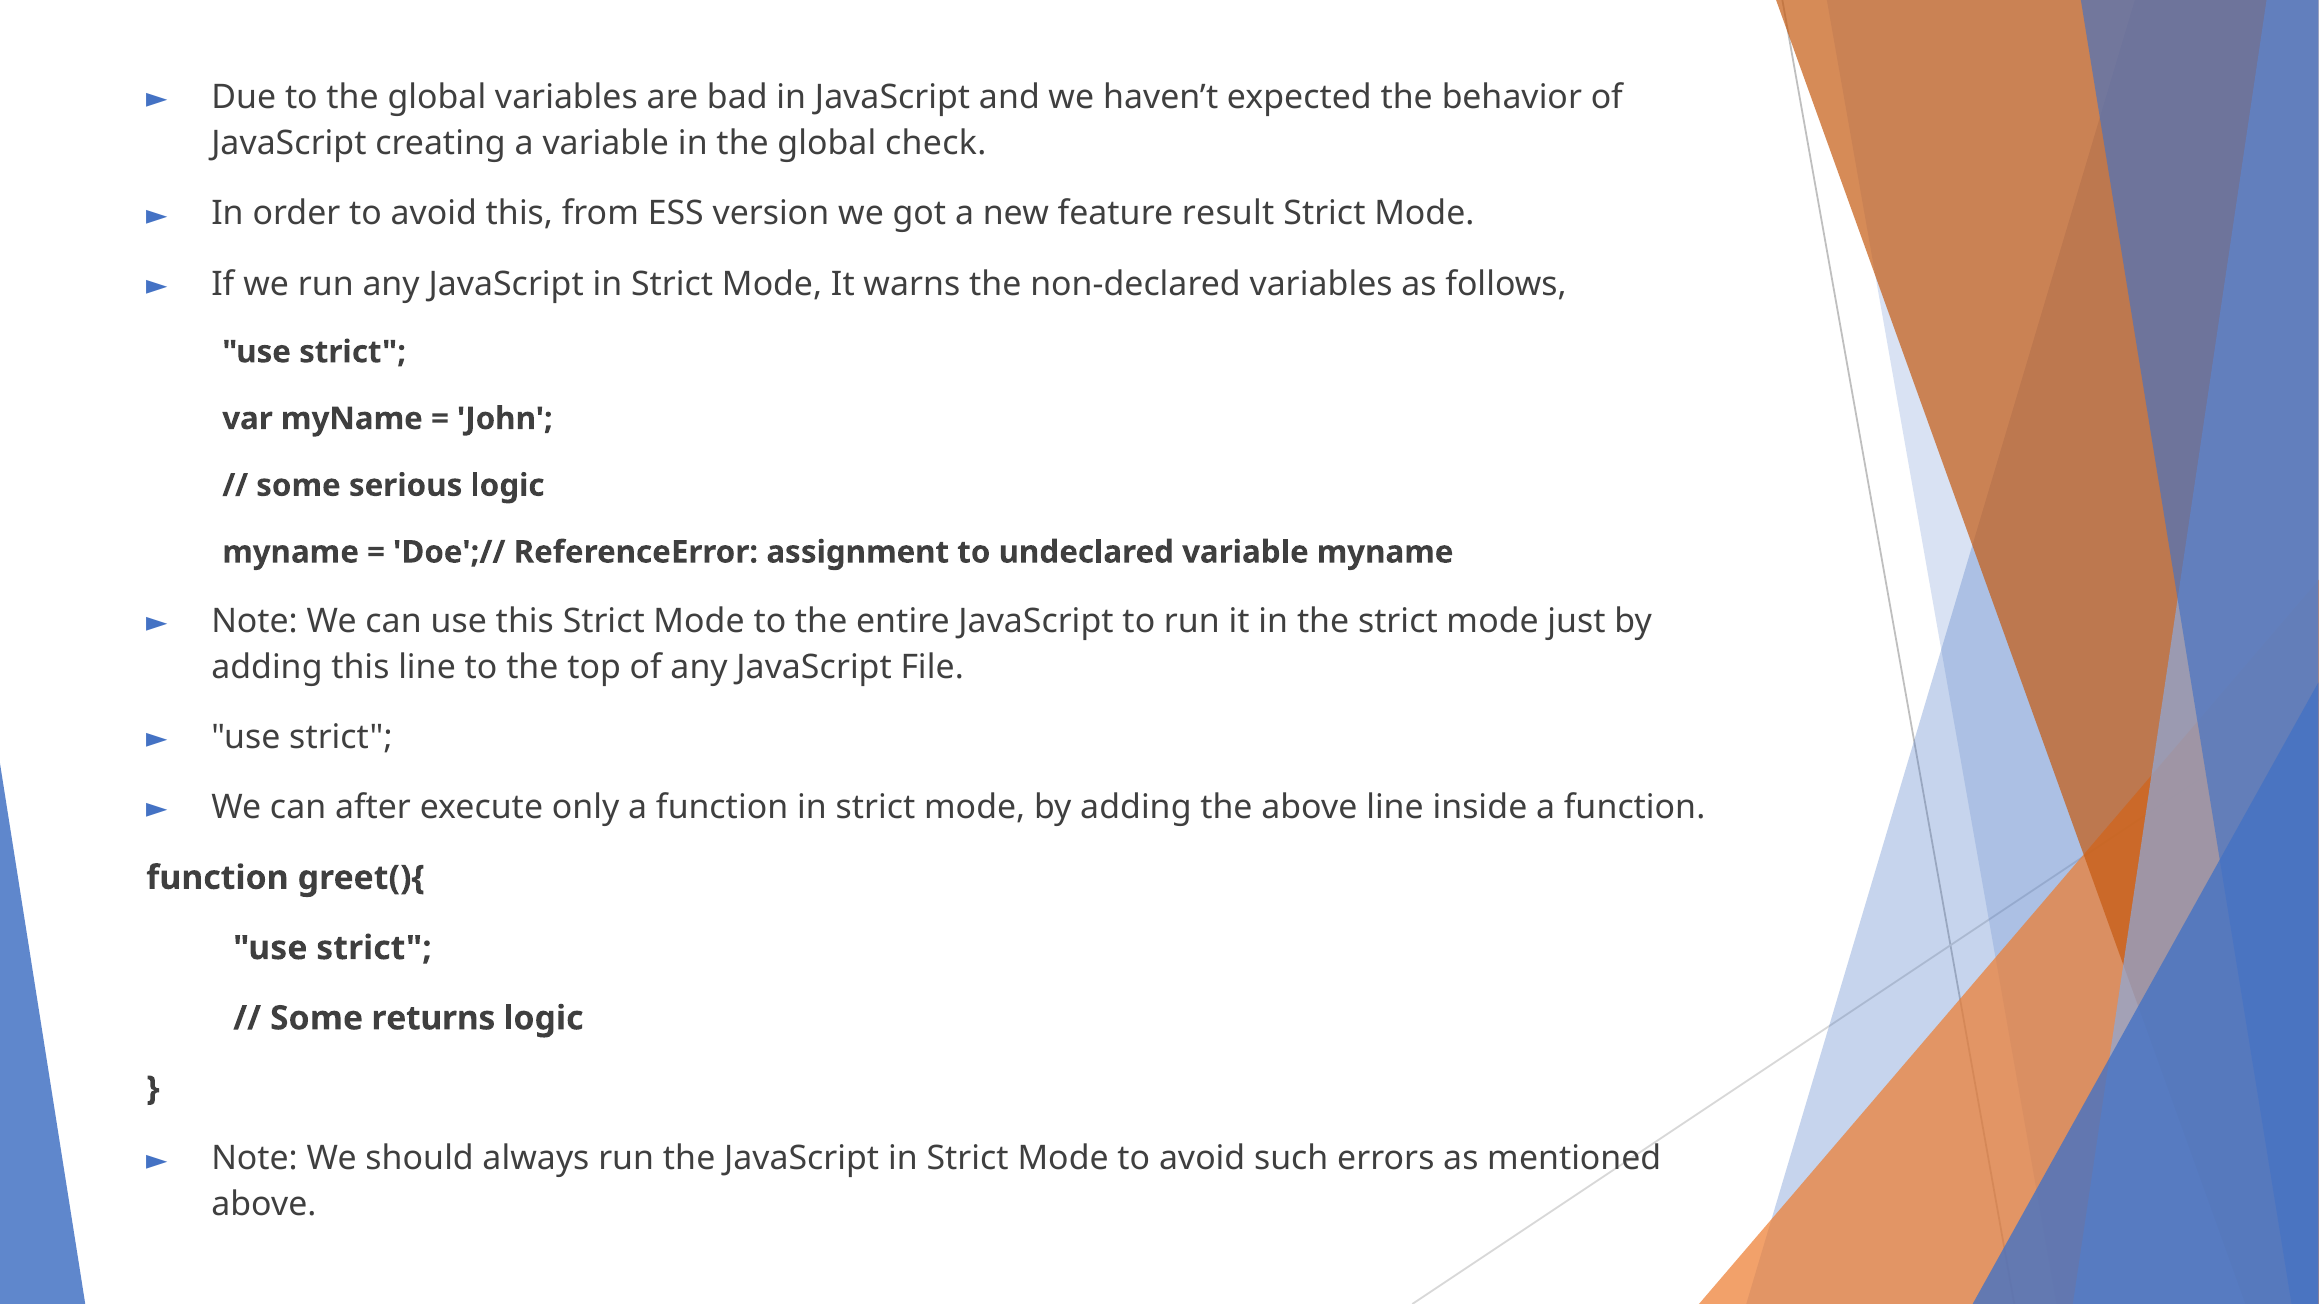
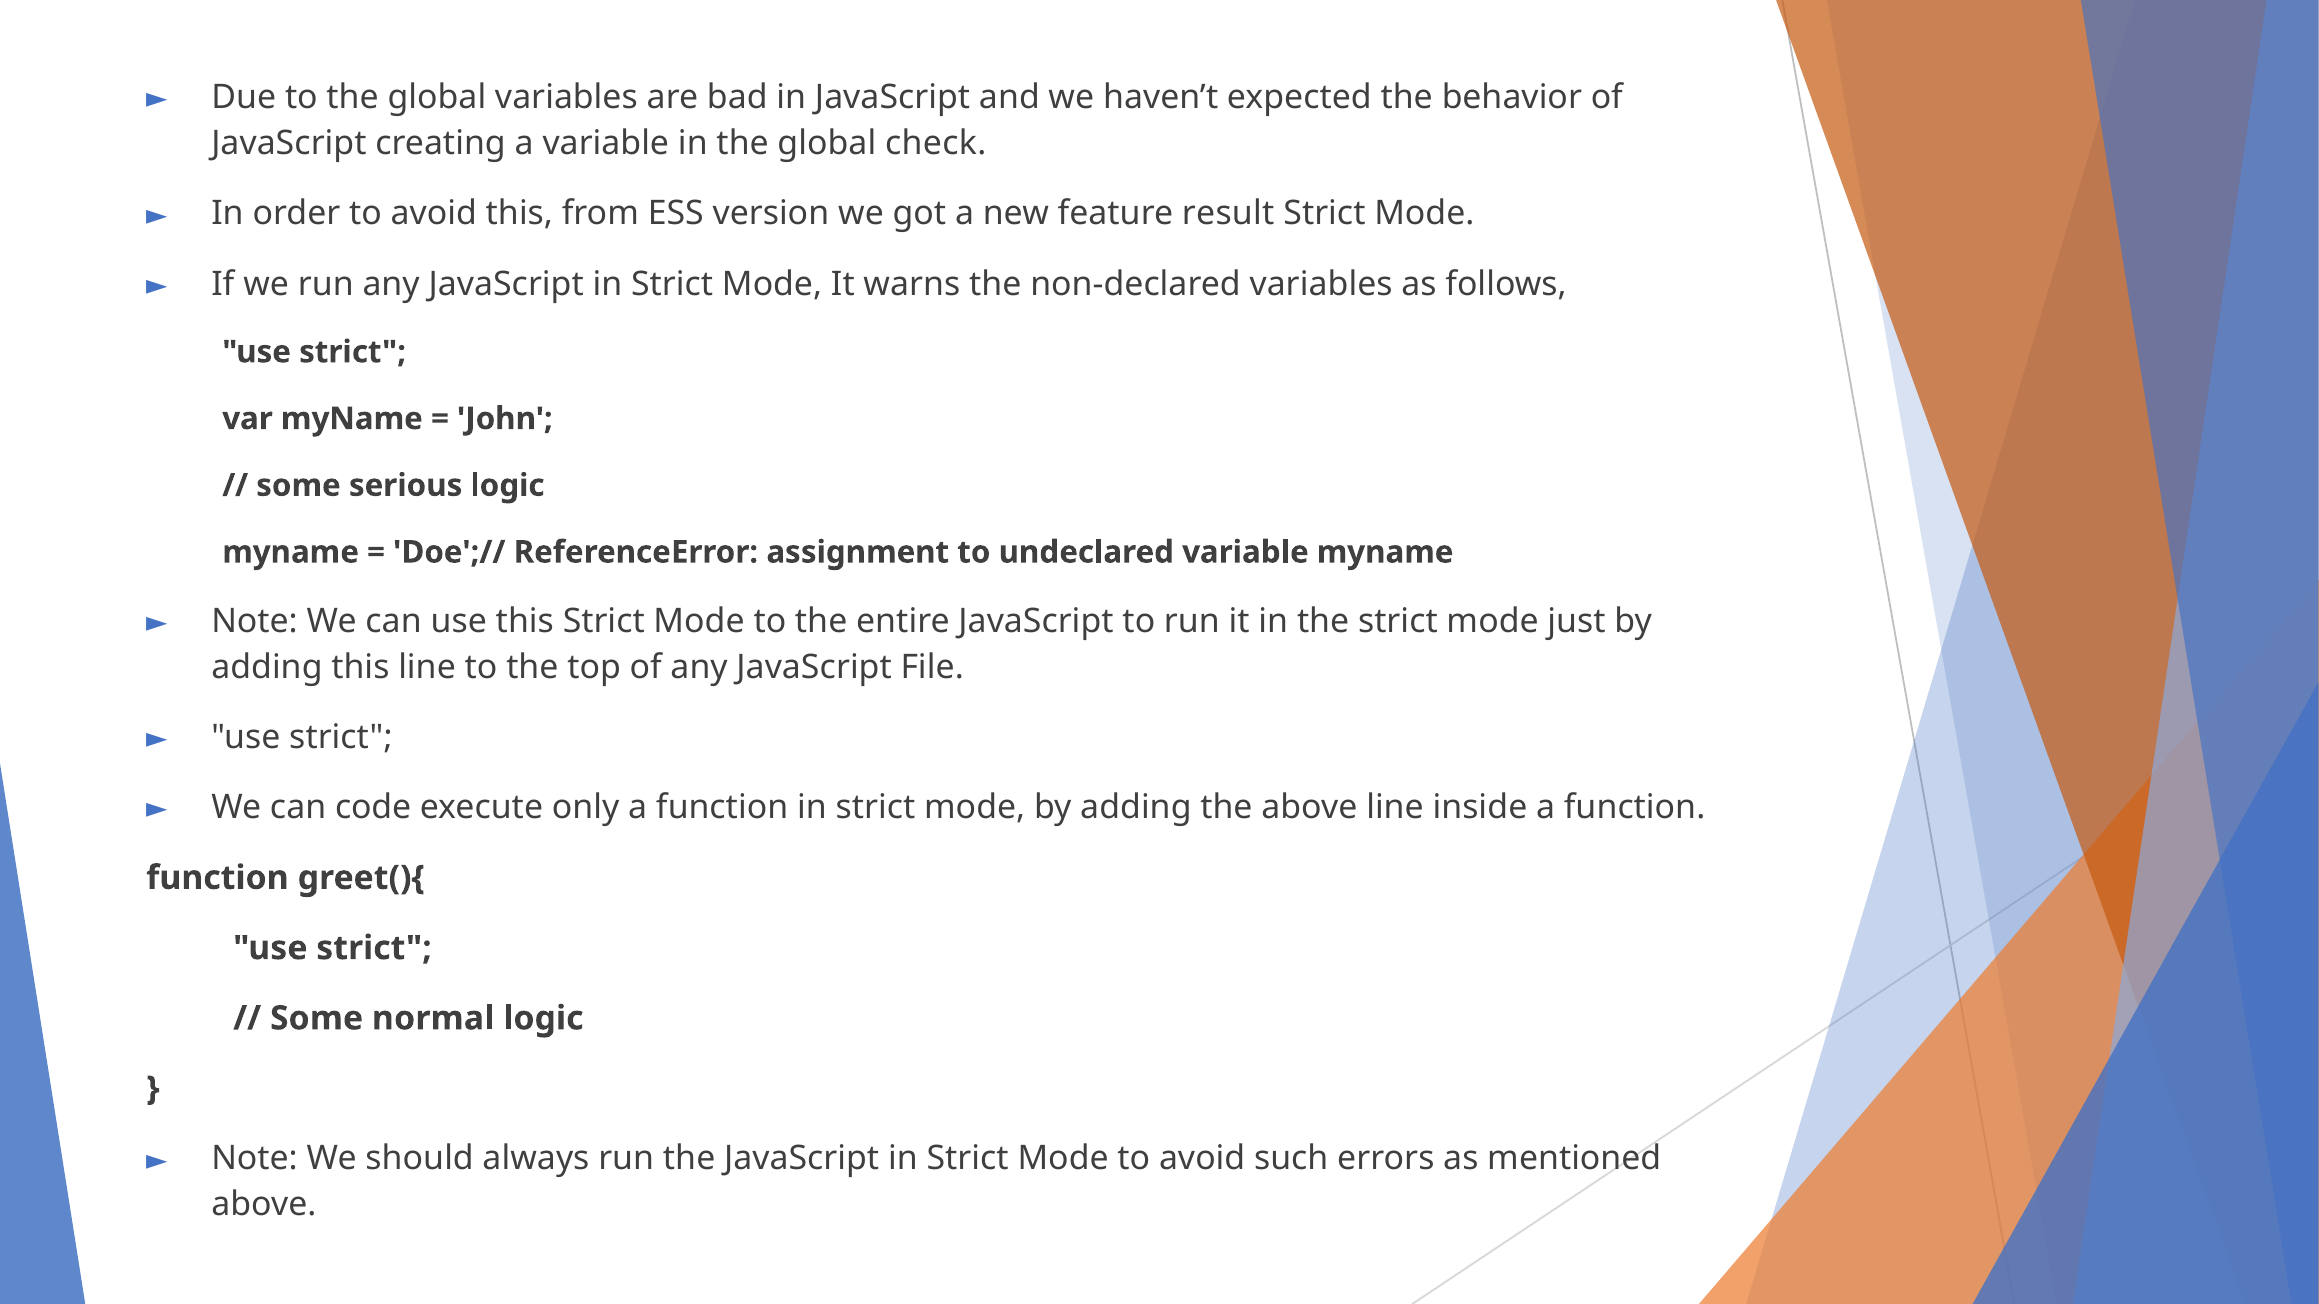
after: after -> code
returns: returns -> normal
